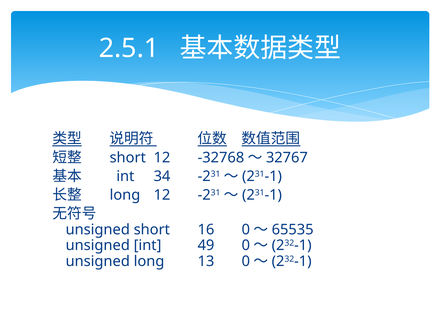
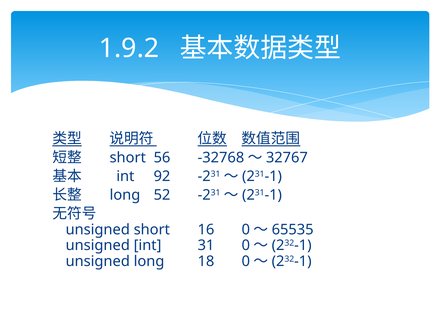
2.5.1: 2.5.1 -> 1.9.2
short 12: 12 -> 56
34: 34 -> 92
long 12: 12 -> 52
49: 49 -> 31
13: 13 -> 18
